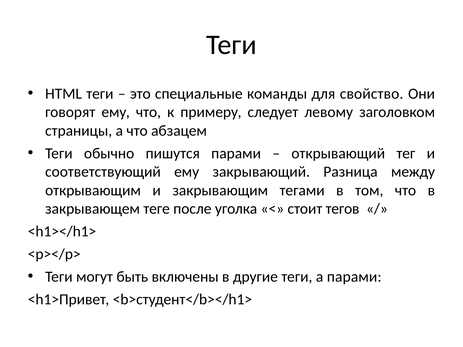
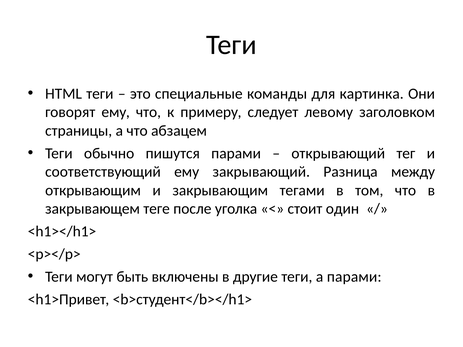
свойство: свойство -> картинка
тегов: тегов -> один
